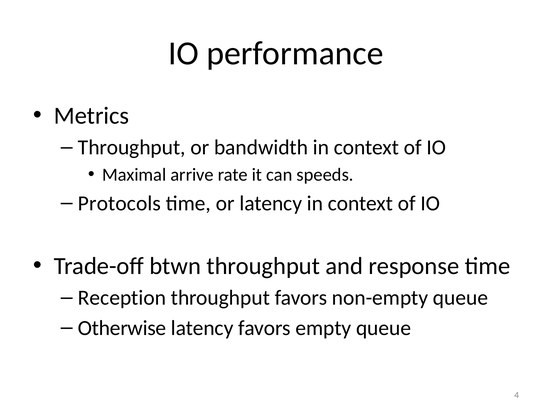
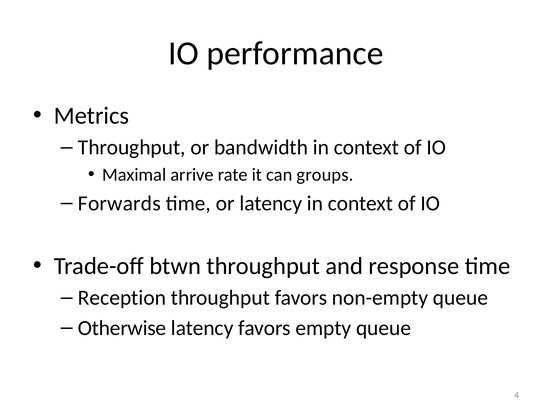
speeds: speeds -> groups
Protocols: Protocols -> Forwards
